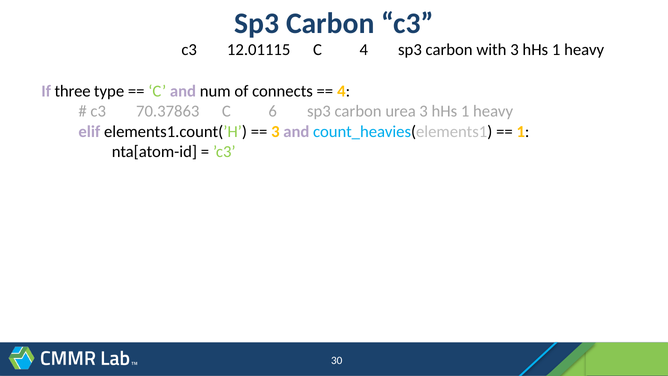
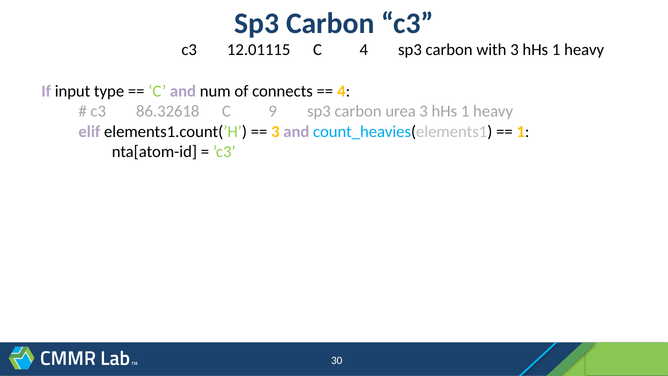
three: three -> input
70.37863: 70.37863 -> 86.32618
6: 6 -> 9
